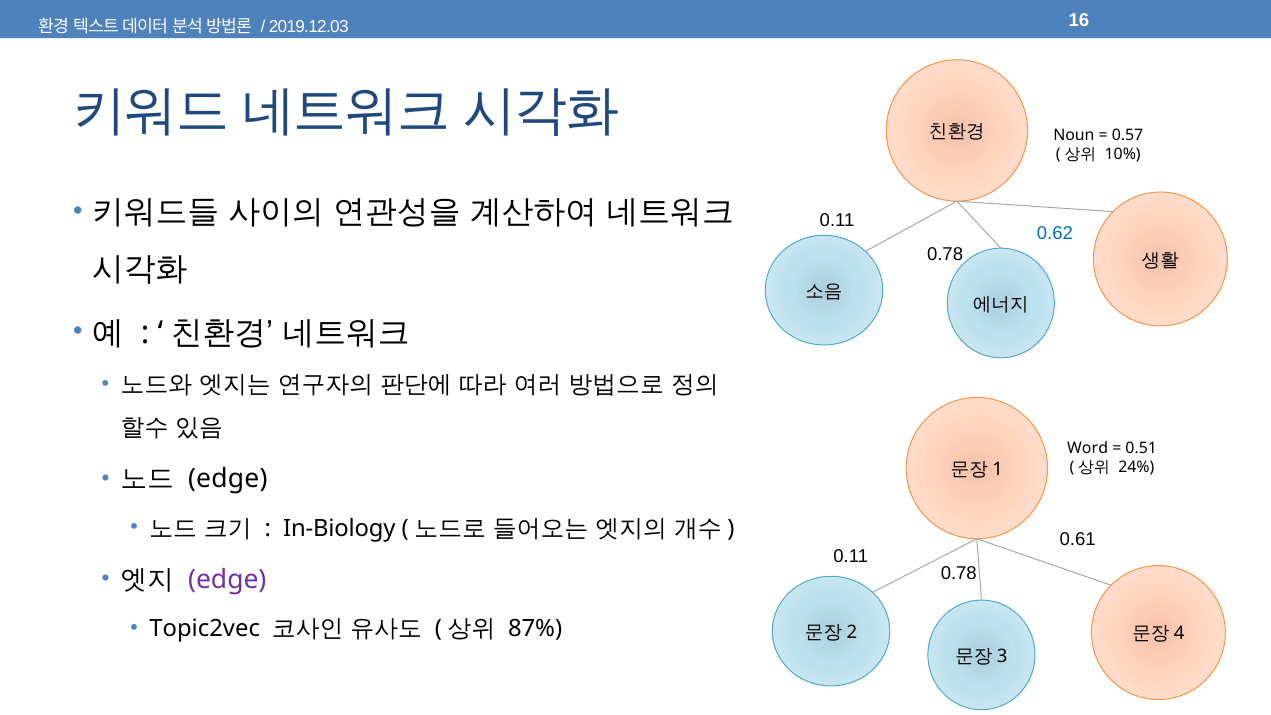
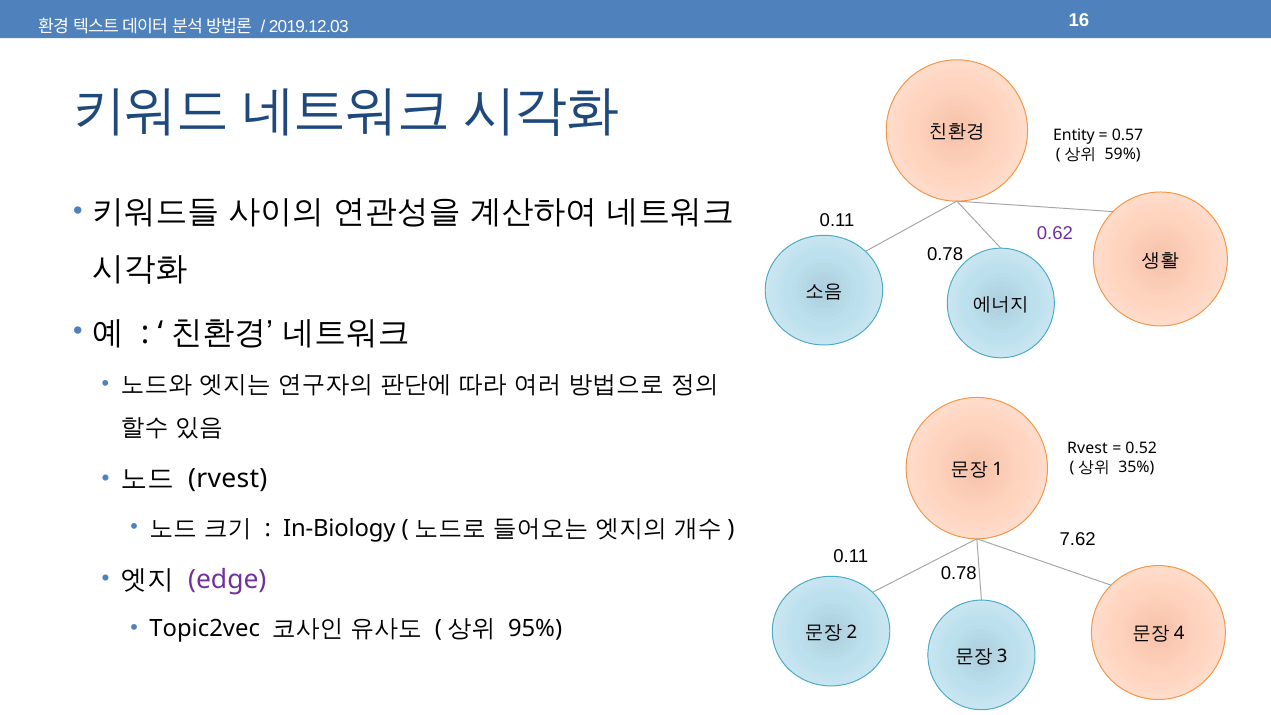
Noun: Noun -> Entity
10%: 10% -> 59%
0.62 colour: blue -> purple
Word at (1088, 448): Word -> Rvest
0.51: 0.51 -> 0.52
24%: 24% -> 35%
edge at (228, 479): edge -> rvest
0.61: 0.61 -> 7.62
87%: 87% -> 95%
